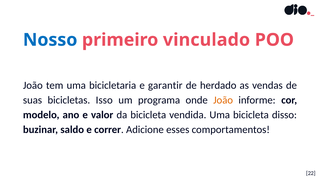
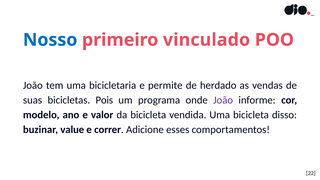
garantir: garantir -> permite
Isso: Isso -> Pois
João at (223, 100) colour: orange -> purple
saldo: saldo -> value
